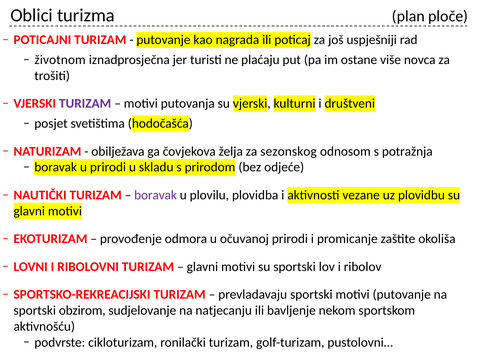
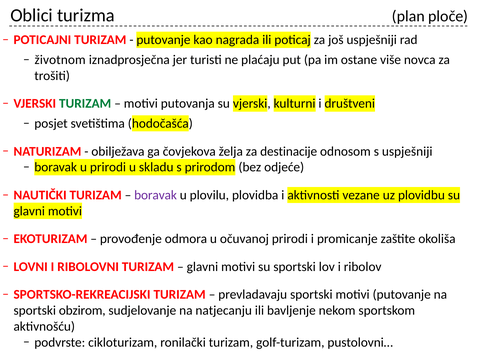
TURIZAM at (85, 104) colour: purple -> green
sezonskog: sezonskog -> destinacije
s potražnja: potražnja -> uspješniji
